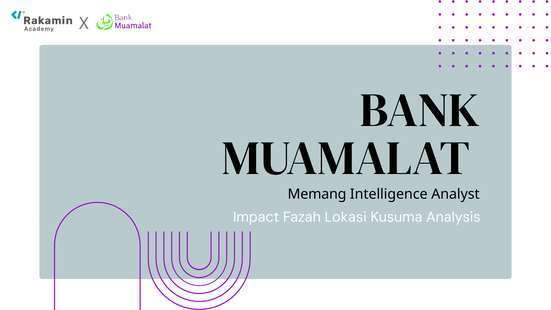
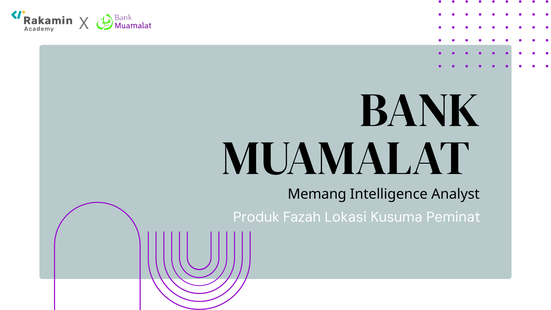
Impact: Impact -> Produk
Analysis: Analysis -> Peminat
